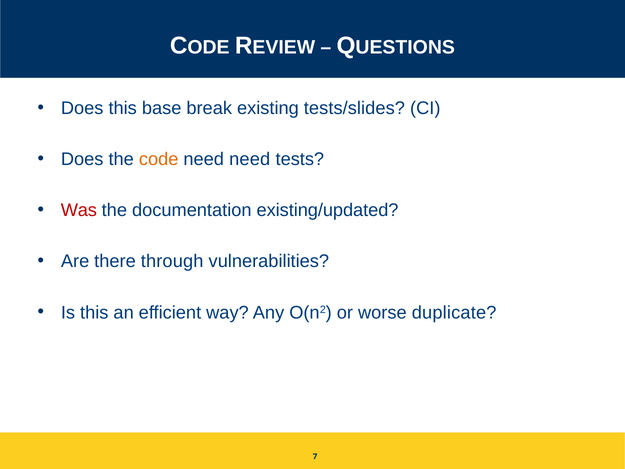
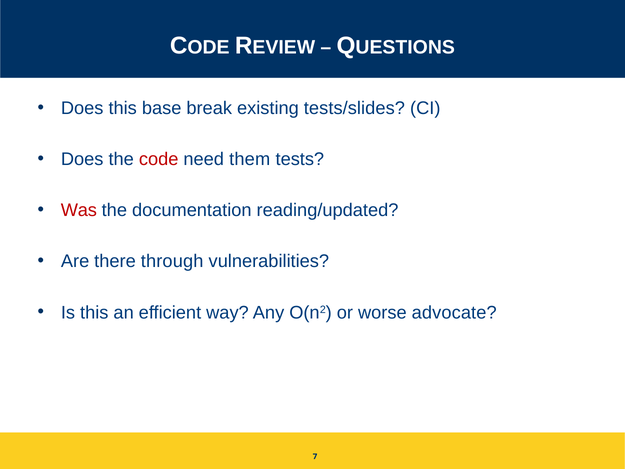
code colour: orange -> red
need need: need -> them
existing/updated: existing/updated -> reading/updated
duplicate: duplicate -> advocate
